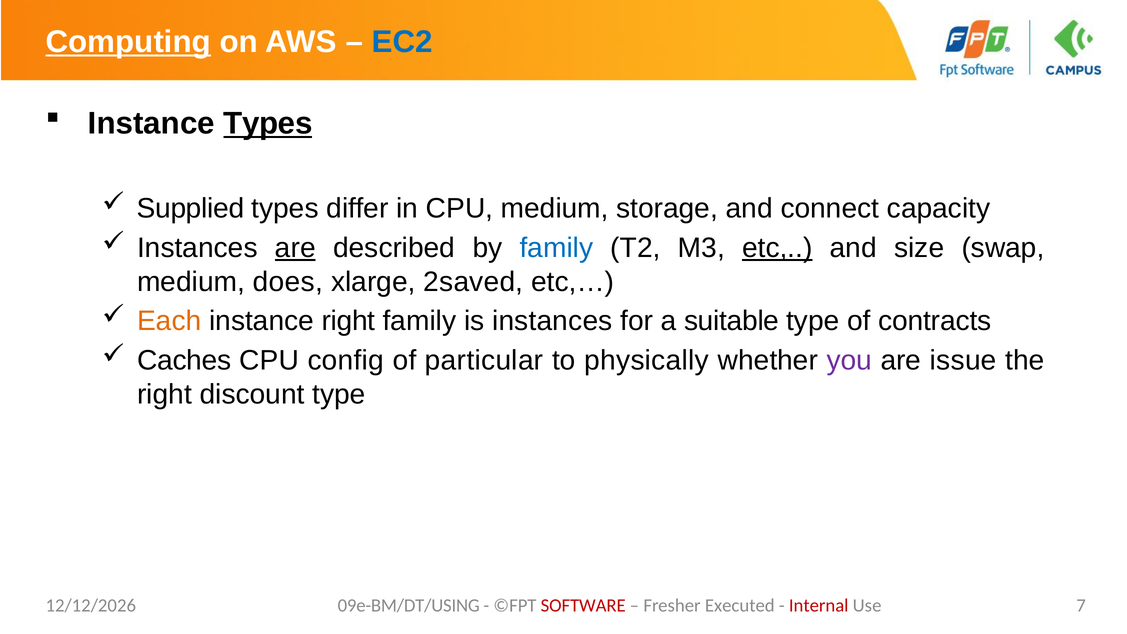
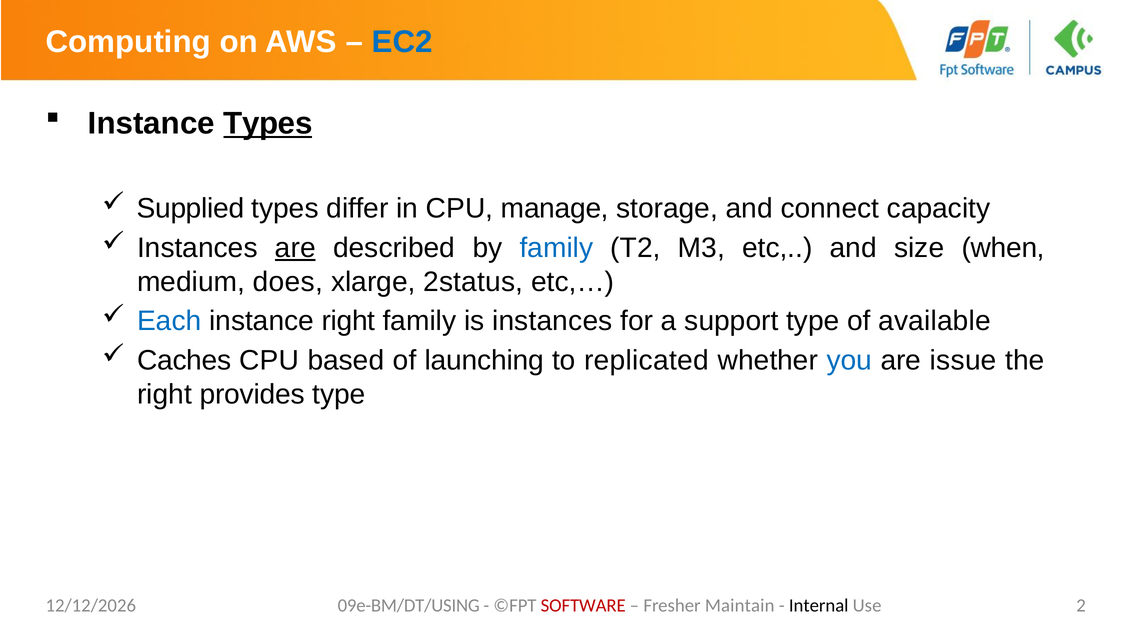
Computing underline: present -> none
CPU medium: medium -> manage
etc underline: present -> none
swap: swap -> when
2saved: 2saved -> 2status
Each colour: orange -> blue
suitable: suitable -> support
contracts: contracts -> available
config: config -> based
particular: particular -> launching
physically: physically -> replicated
you colour: purple -> blue
discount: discount -> provides
Executed: Executed -> Maintain
Internal colour: red -> black
7: 7 -> 2
